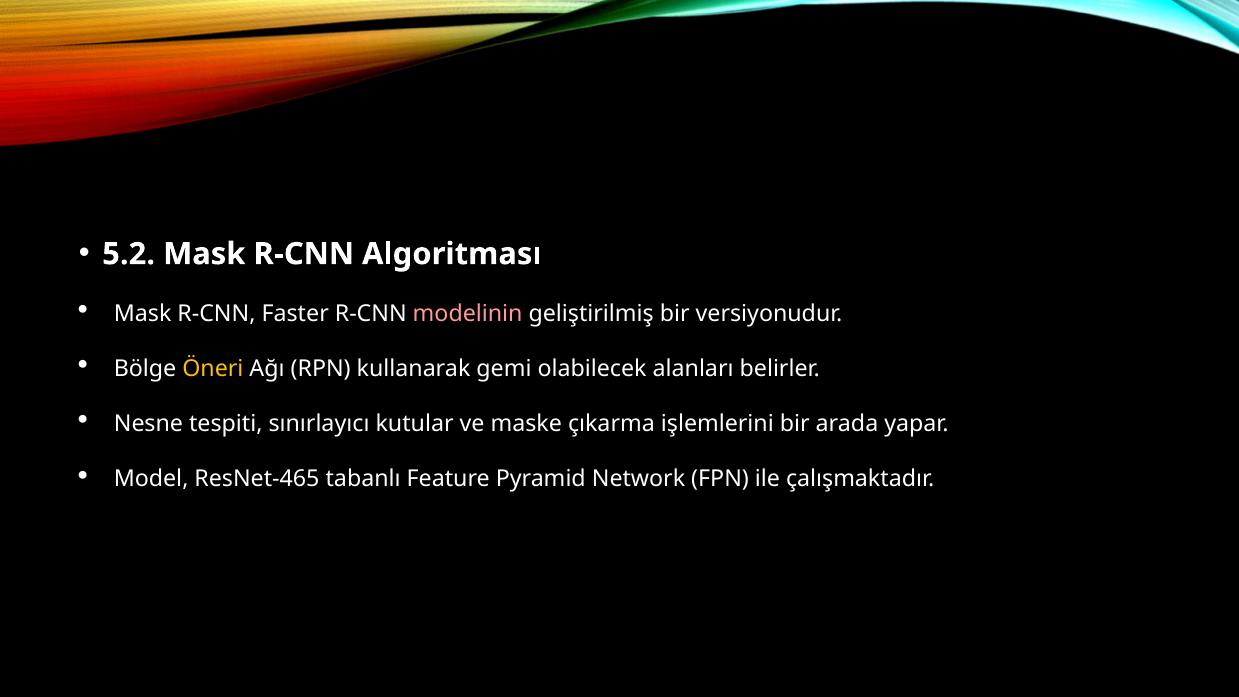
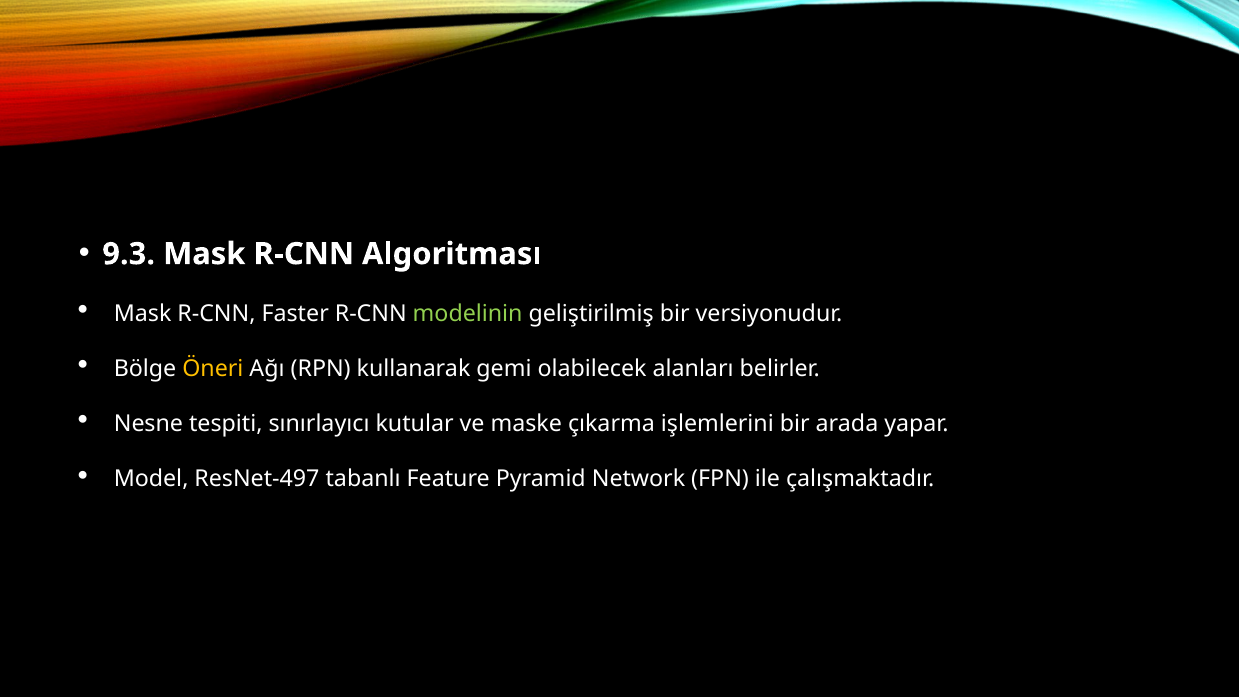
5.2: 5.2 -> 9.3
modelinin colour: pink -> light green
ResNet-465: ResNet-465 -> ResNet-497
